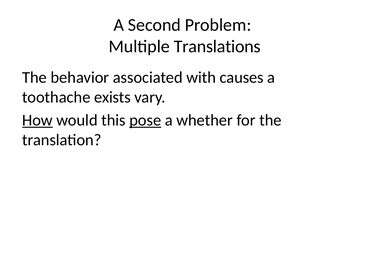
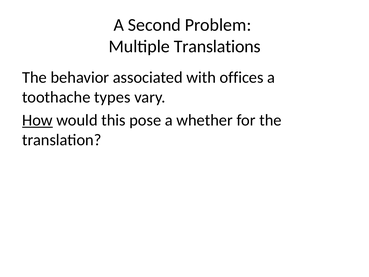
causes: causes -> offices
exists: exists -> types
pose underline: present -> none
